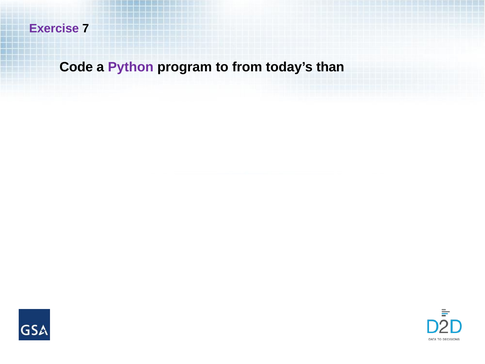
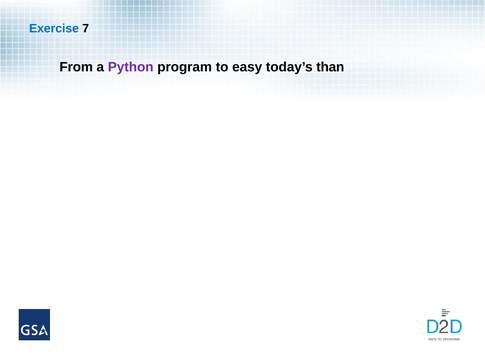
Exercise colour: purple -> blue
Code: Code -> From
from: from -> easy
